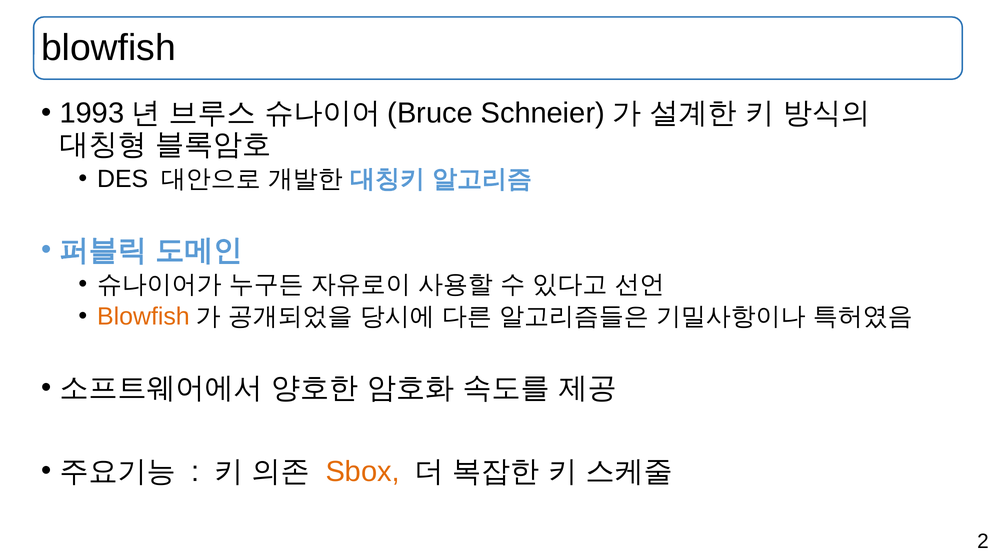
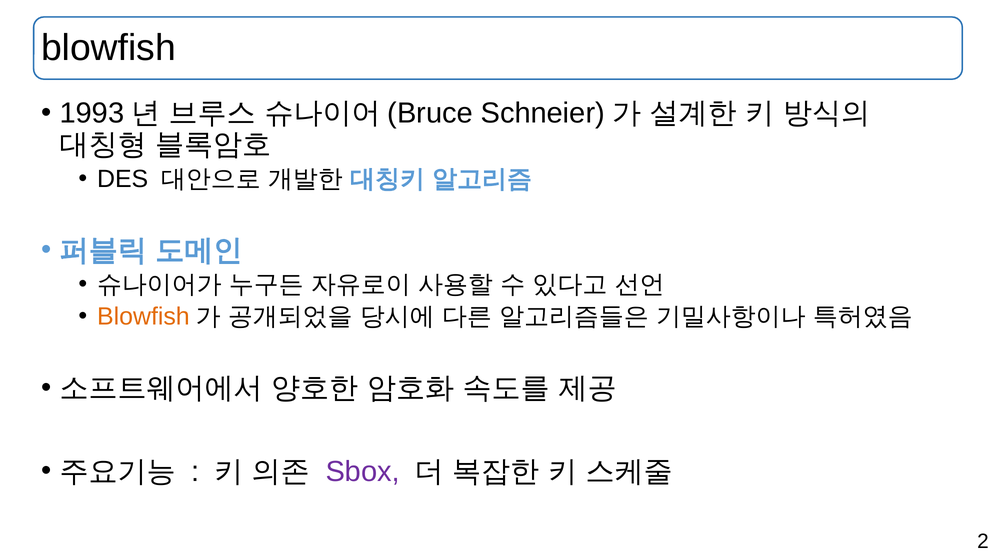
Sbox colour: orange -> purple
